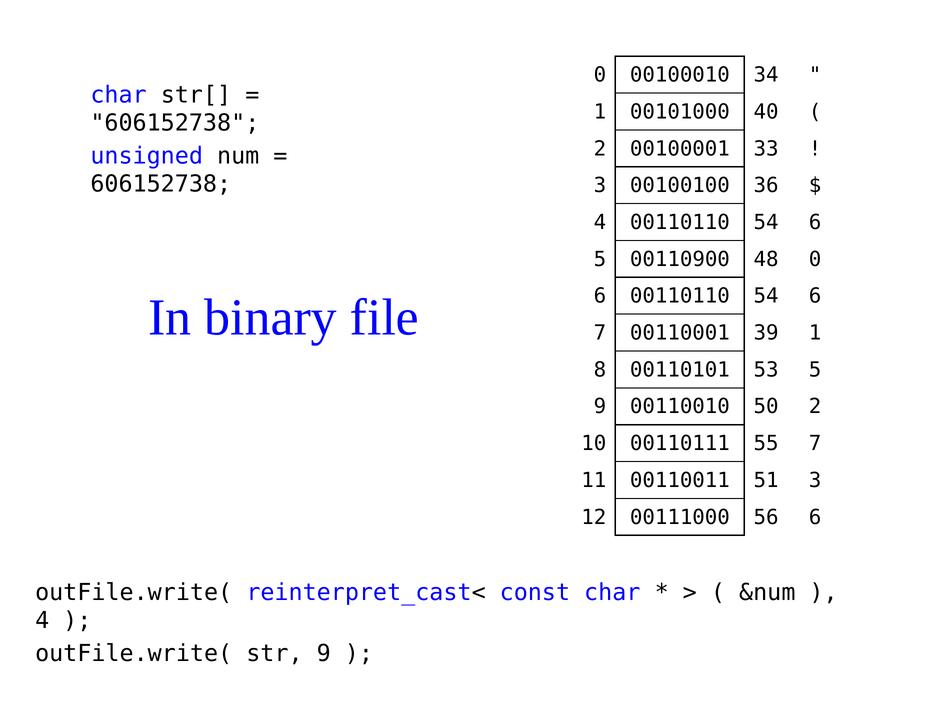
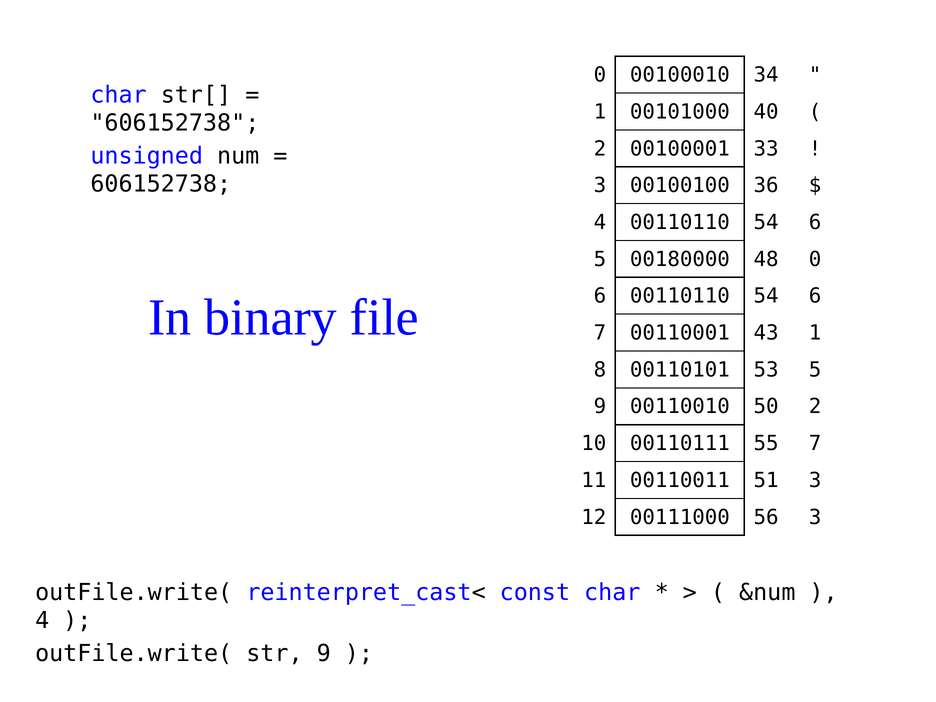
00110900: 00110900 -> 00180000
39: 39 -> 43
56 6: 6 -> 3
